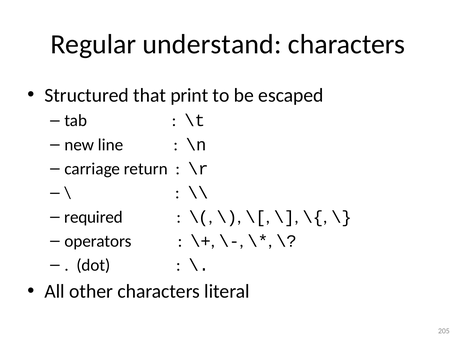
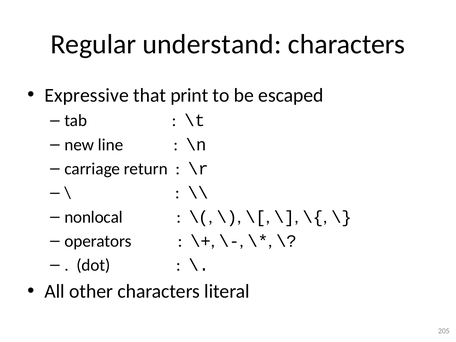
Structured: Structured -> Expressive
required: required -> nonlocal
